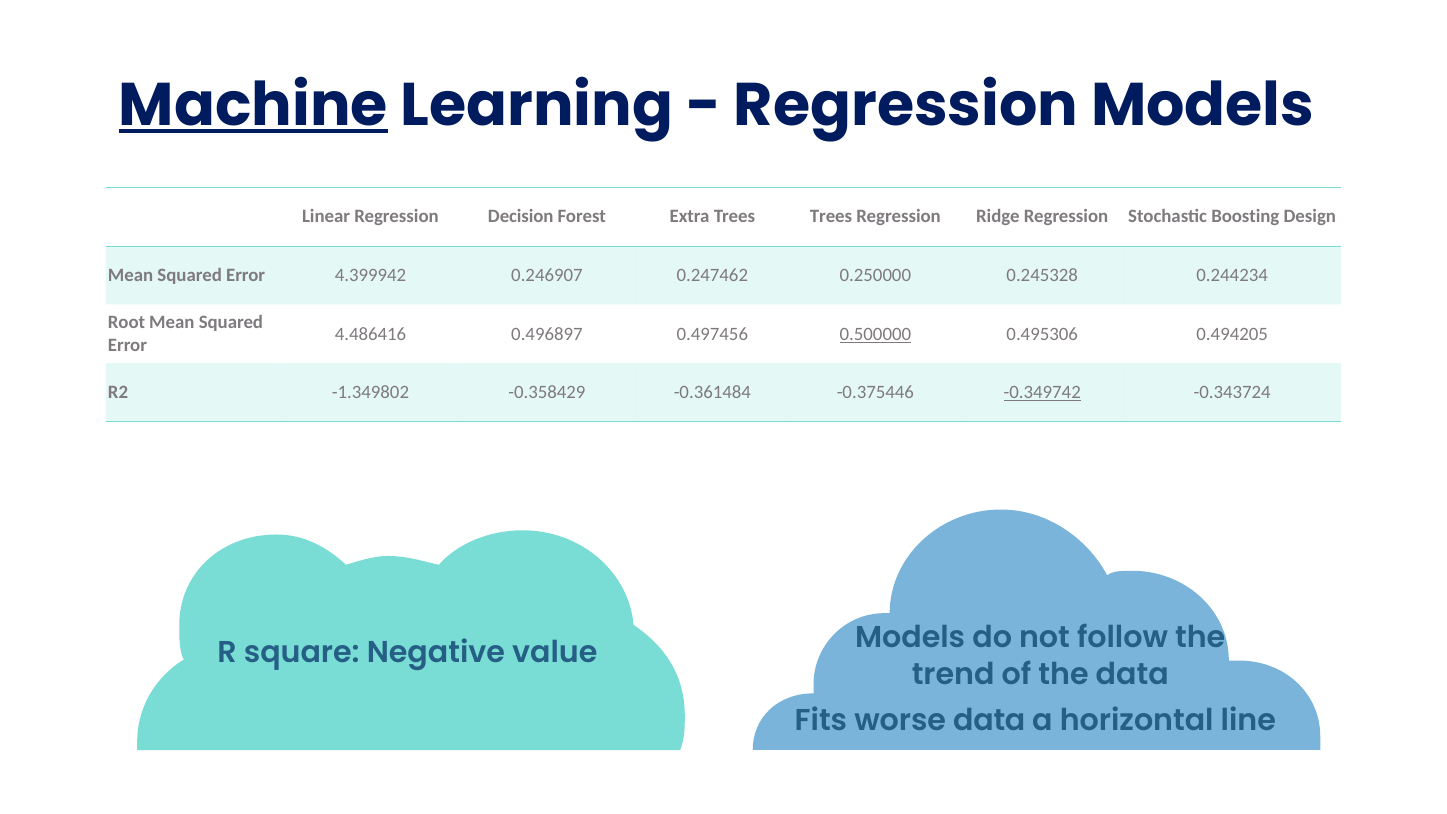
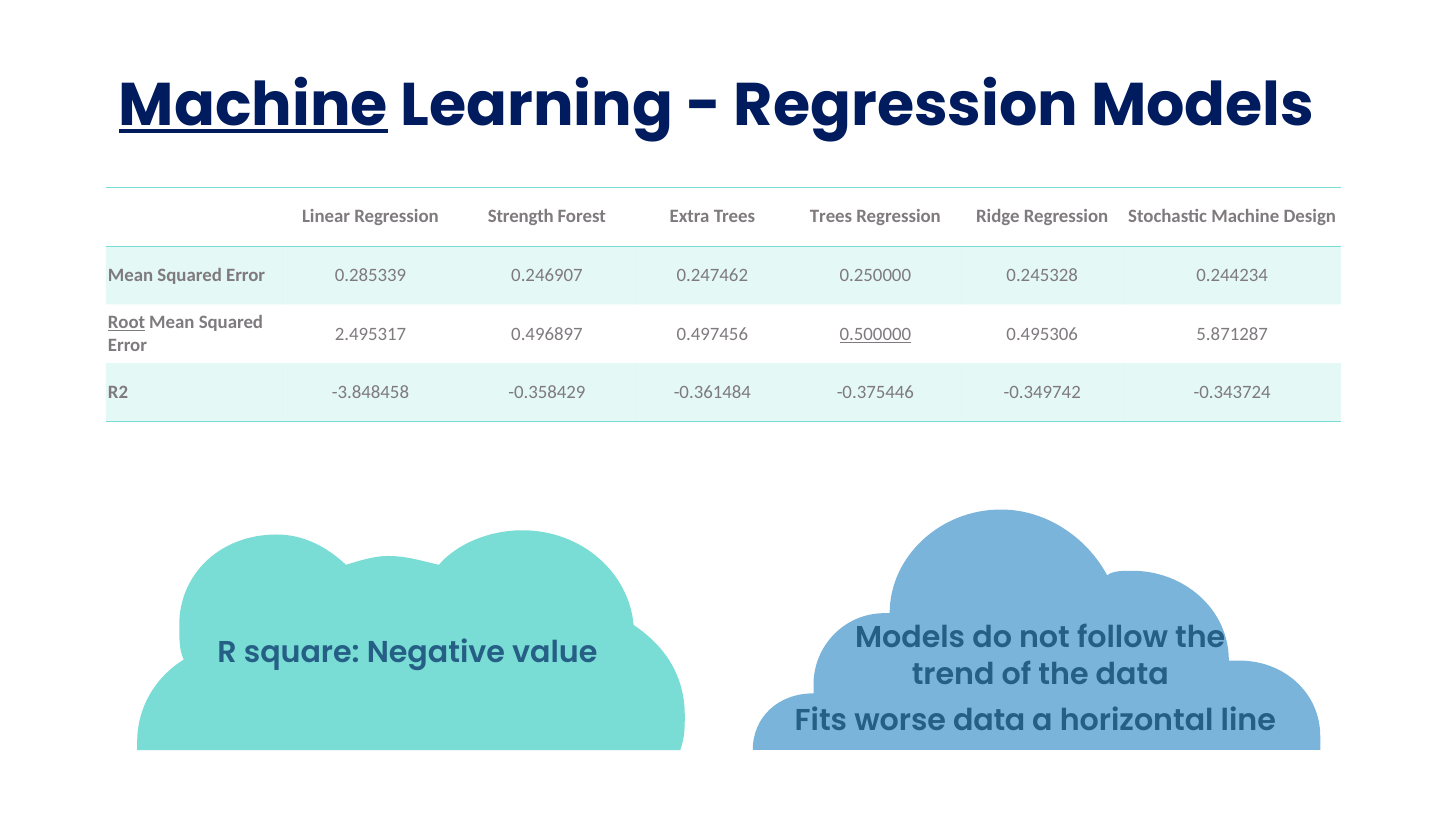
Decision: Decision -> Strength
Stochastic Boosting: Boosting -> Machine
4.399942: 4.399942 -> 0.285339
Root underline: none -> present
4.486416: 4.486416 -> 2.495317
0.494205: 0.494205 -> 5.871287
-1.349802: -1.349802 -> -3.848458
-0.349742 underline: present -> none
